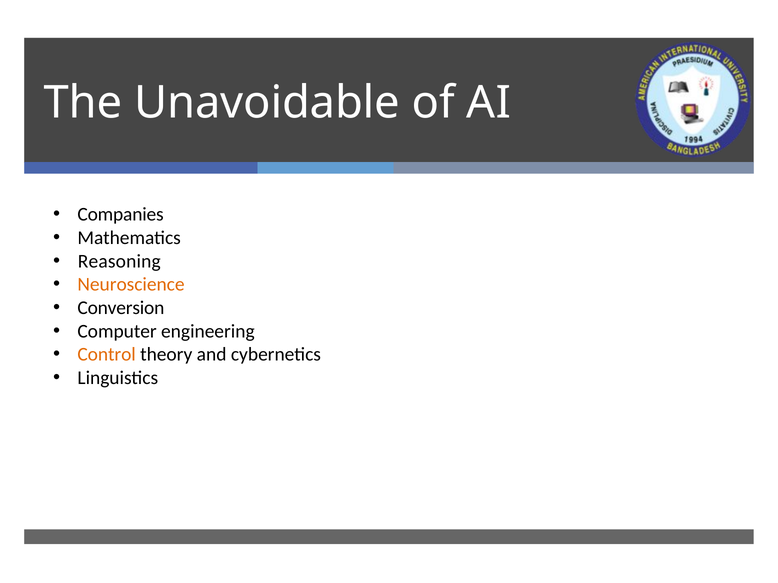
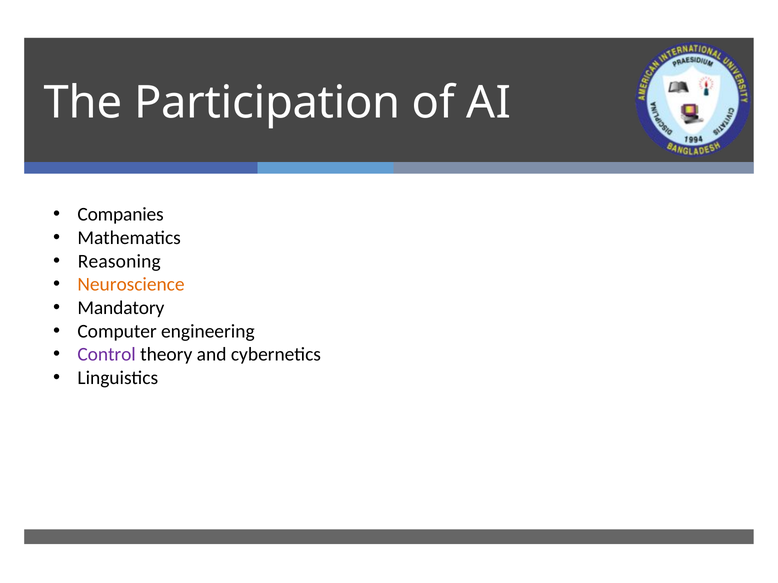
Unavoidable: Unavoidable -> Participation
Conversion: Conversion -> Mandatory
Control colour: orange -> purple
